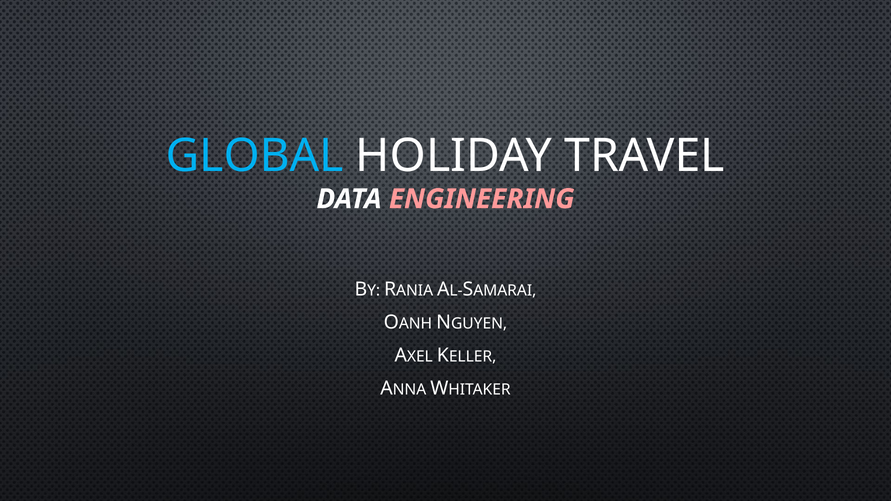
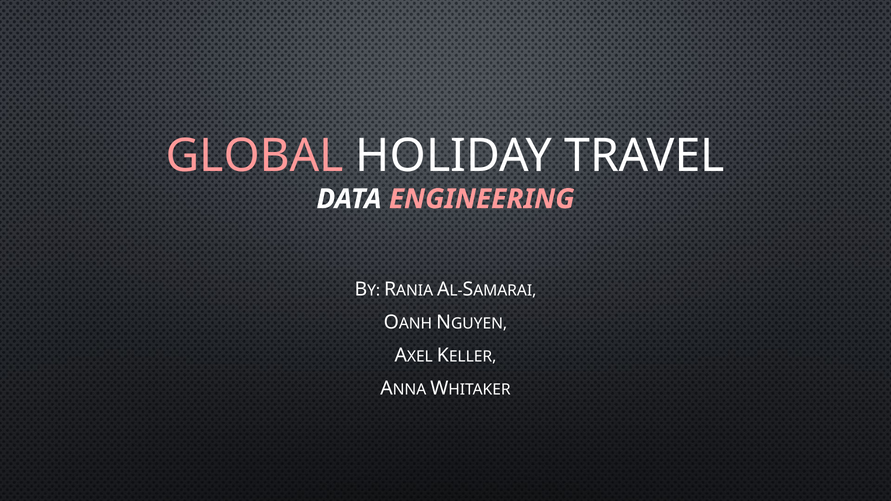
GLOBAL colour: light blue -> pink
